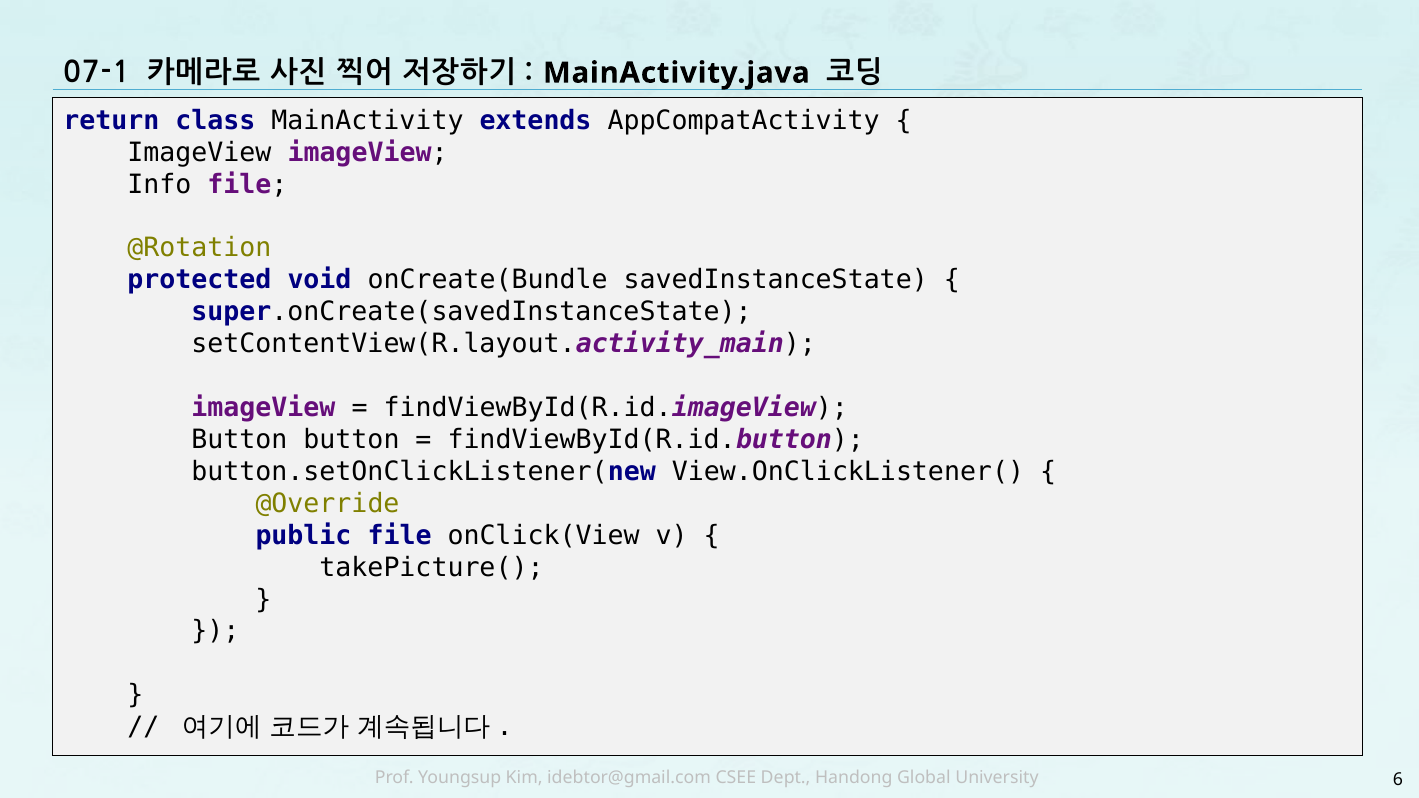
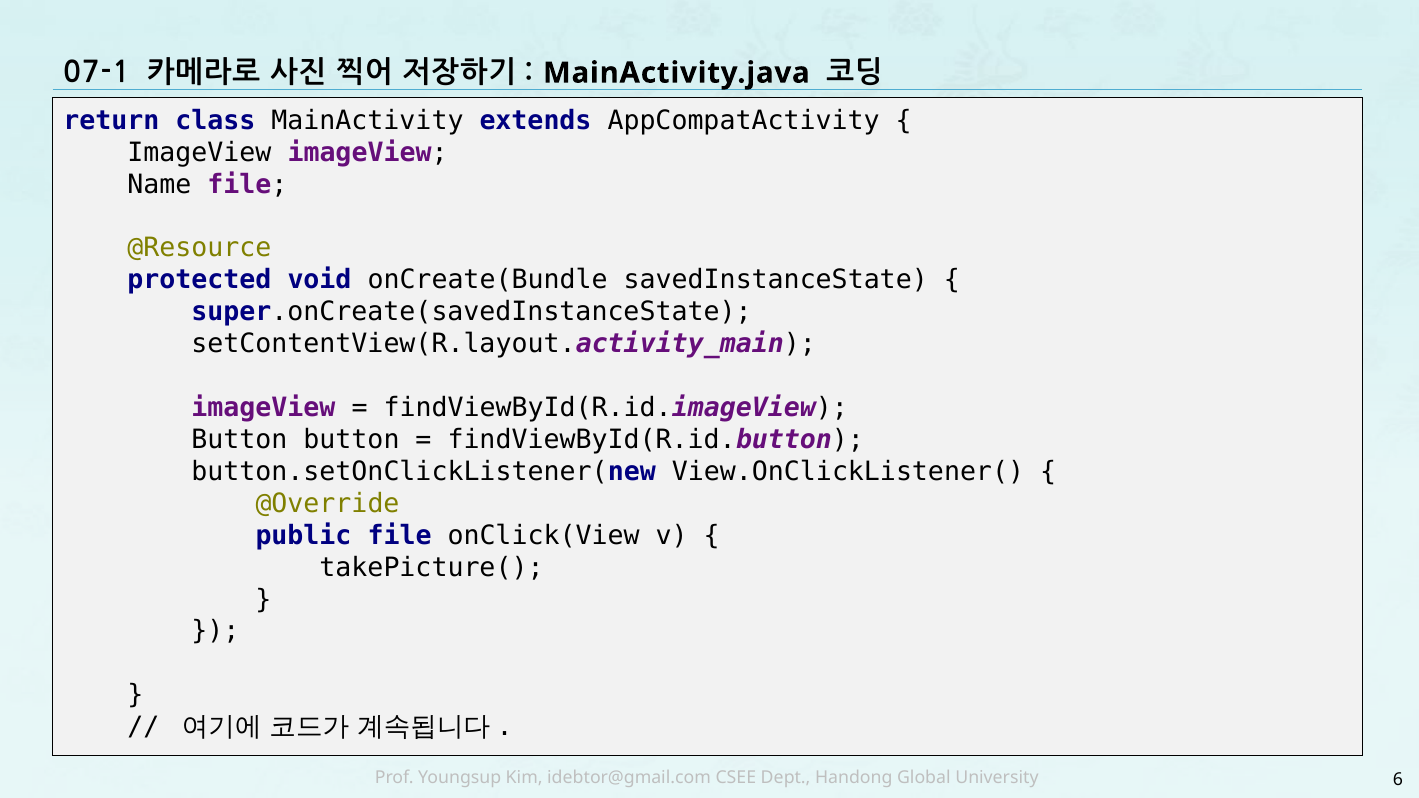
Info: Info -> Name
@Rotation: @Rotation -> @Resource
